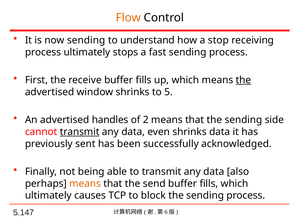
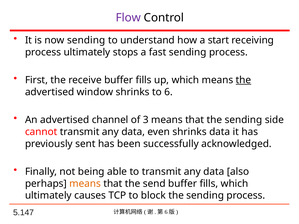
Flow colour: orange -> purple
stop: stop -> start
5: 5 -> 6
handles: handles -> channel
2: 2 -> 3
transmit at (80, 132) underline: present -> none
